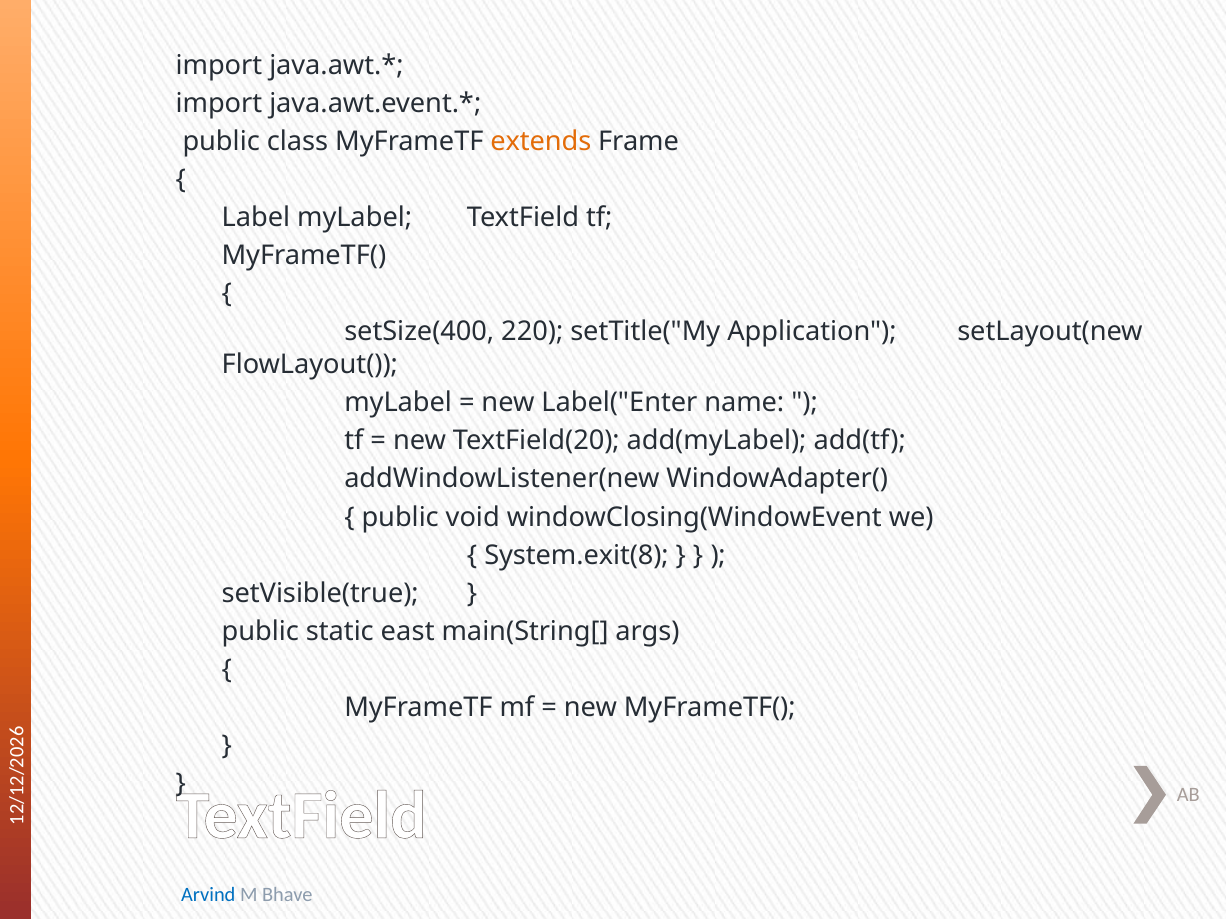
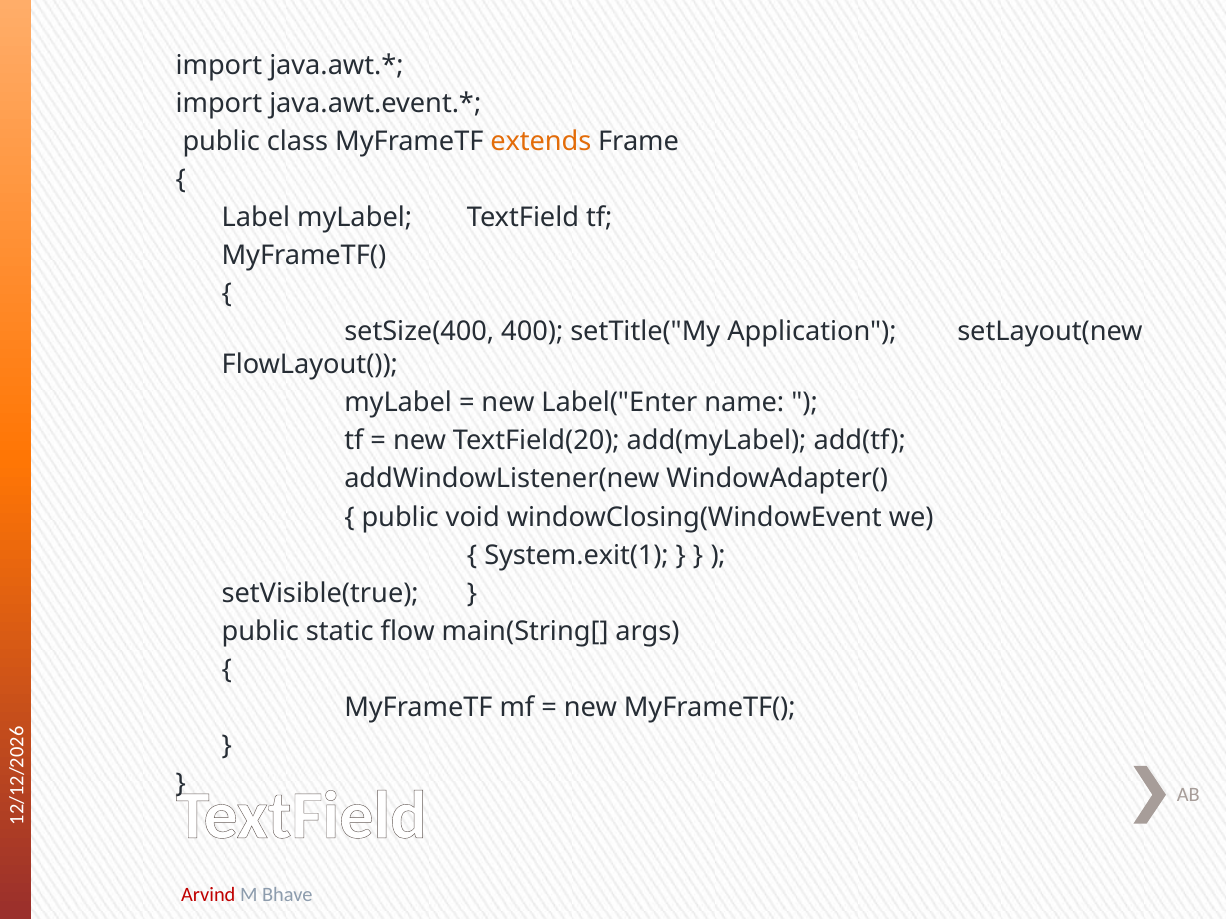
220: 220 -> 400
System.exit(8: System.exit(8 -> System.exit(1
east: east -> flow
Arvind colour: blue -> red
